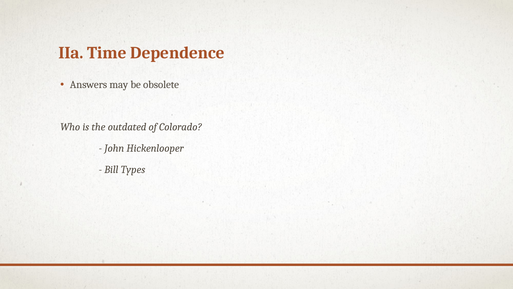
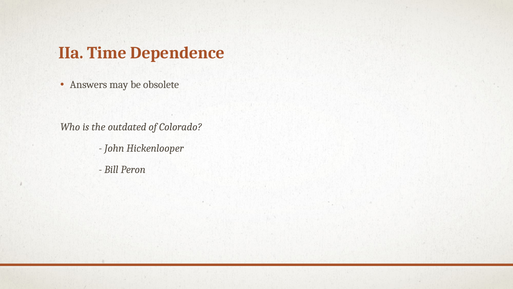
Types: Types -> Peron
